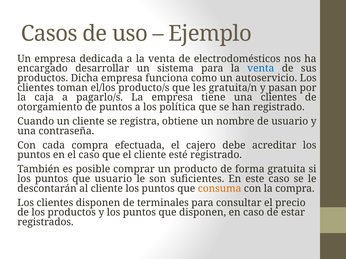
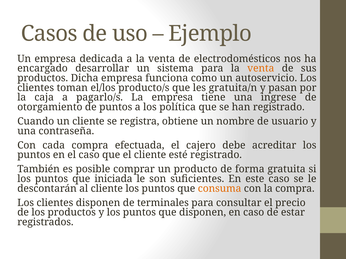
venta at (261, 68) colour: blue -> orange
una clientes: clientes -> ingrese
que usuario: usuario -> iniciada
